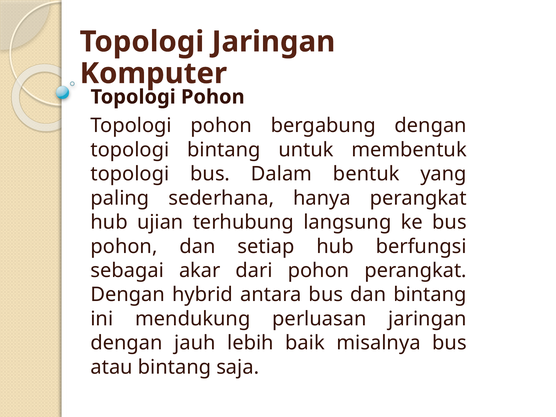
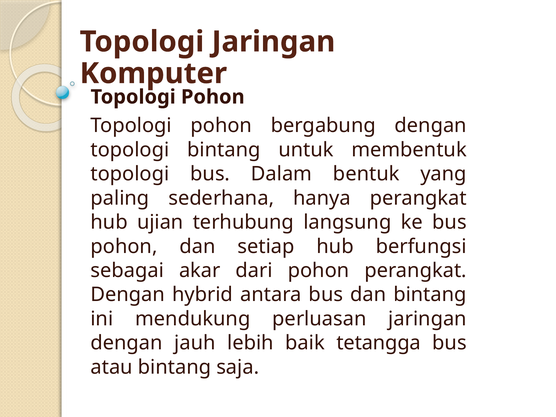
misalnya: misalnya -> tetangga
